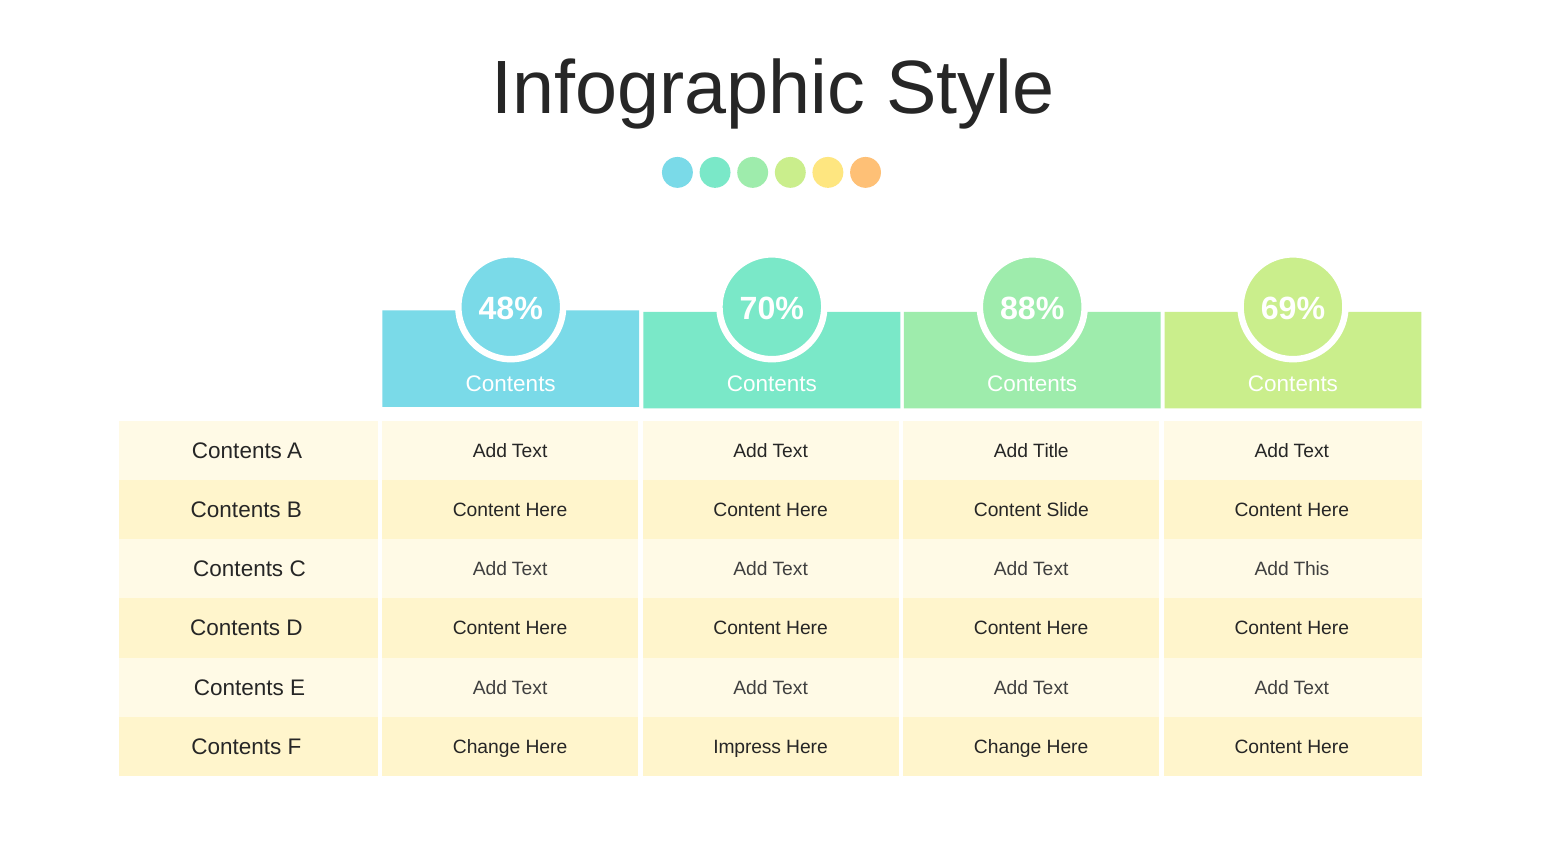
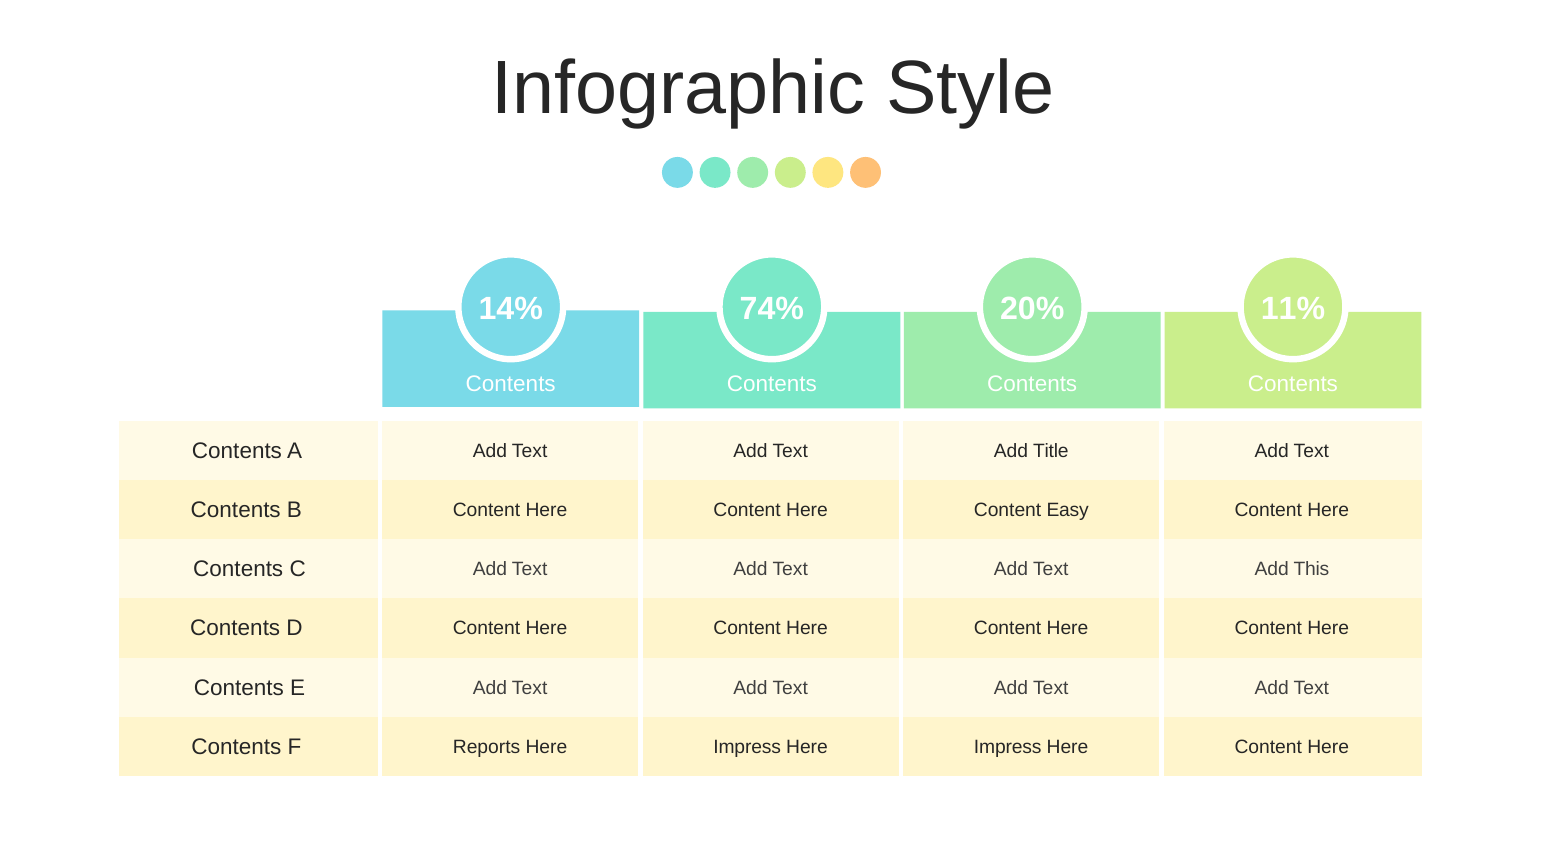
48%: 48% -> 14%
70%: 70% -> 74%
88%: 88% -> 20%
69%: 69% -> 11%
Slide: Slide -> Easy
F Change: Change -> Reports
Change at (1008, 747): Change -> Impress
